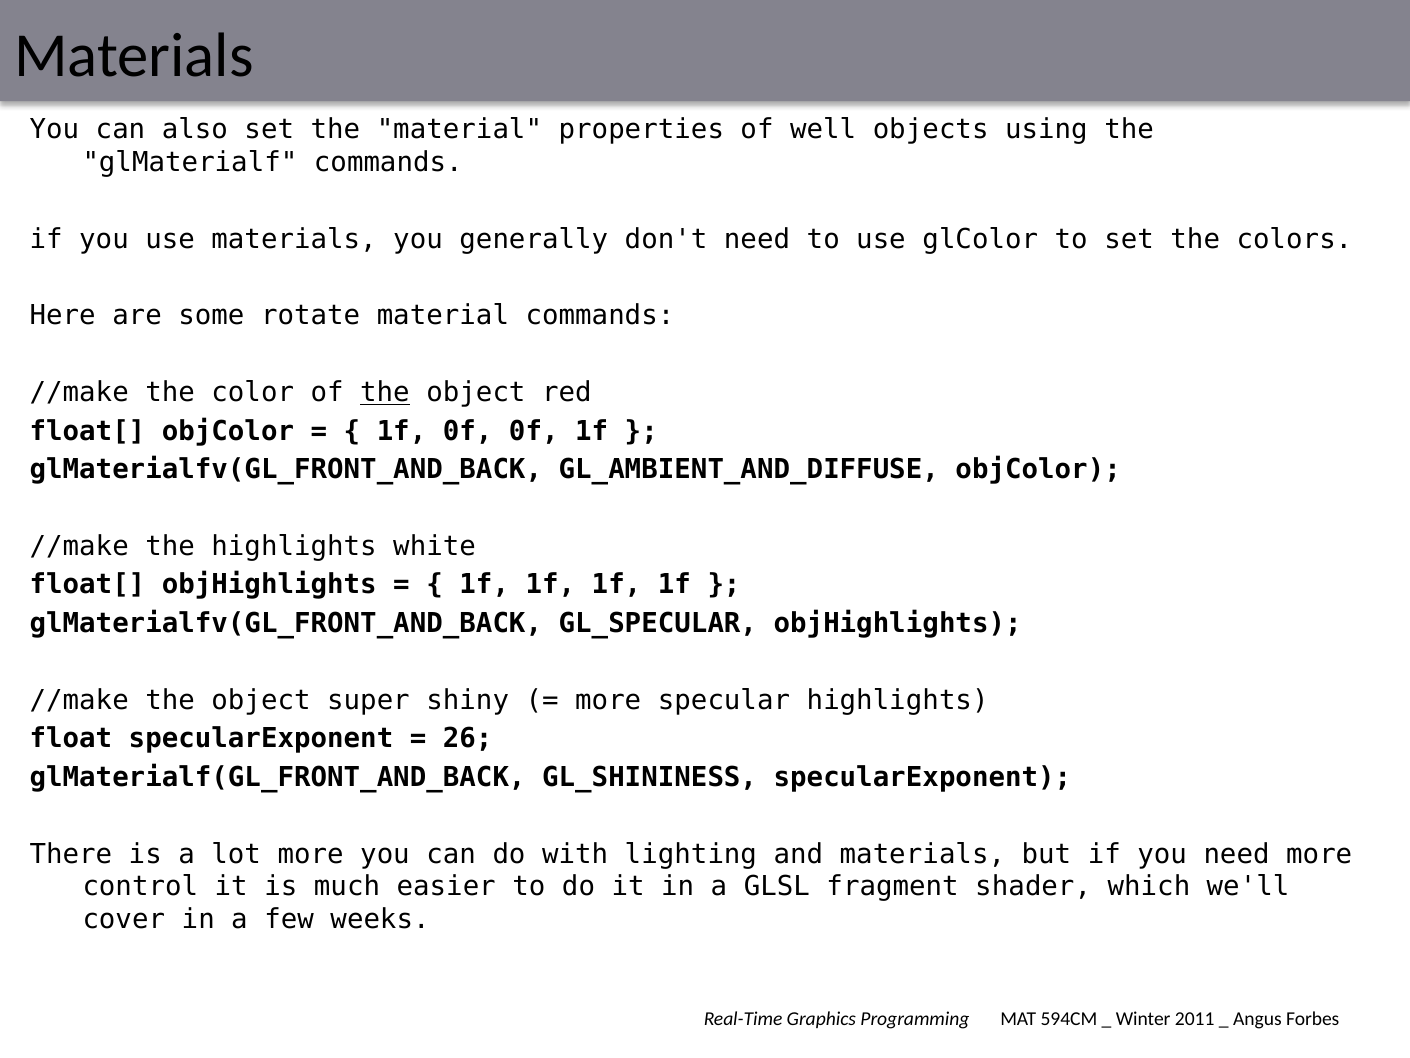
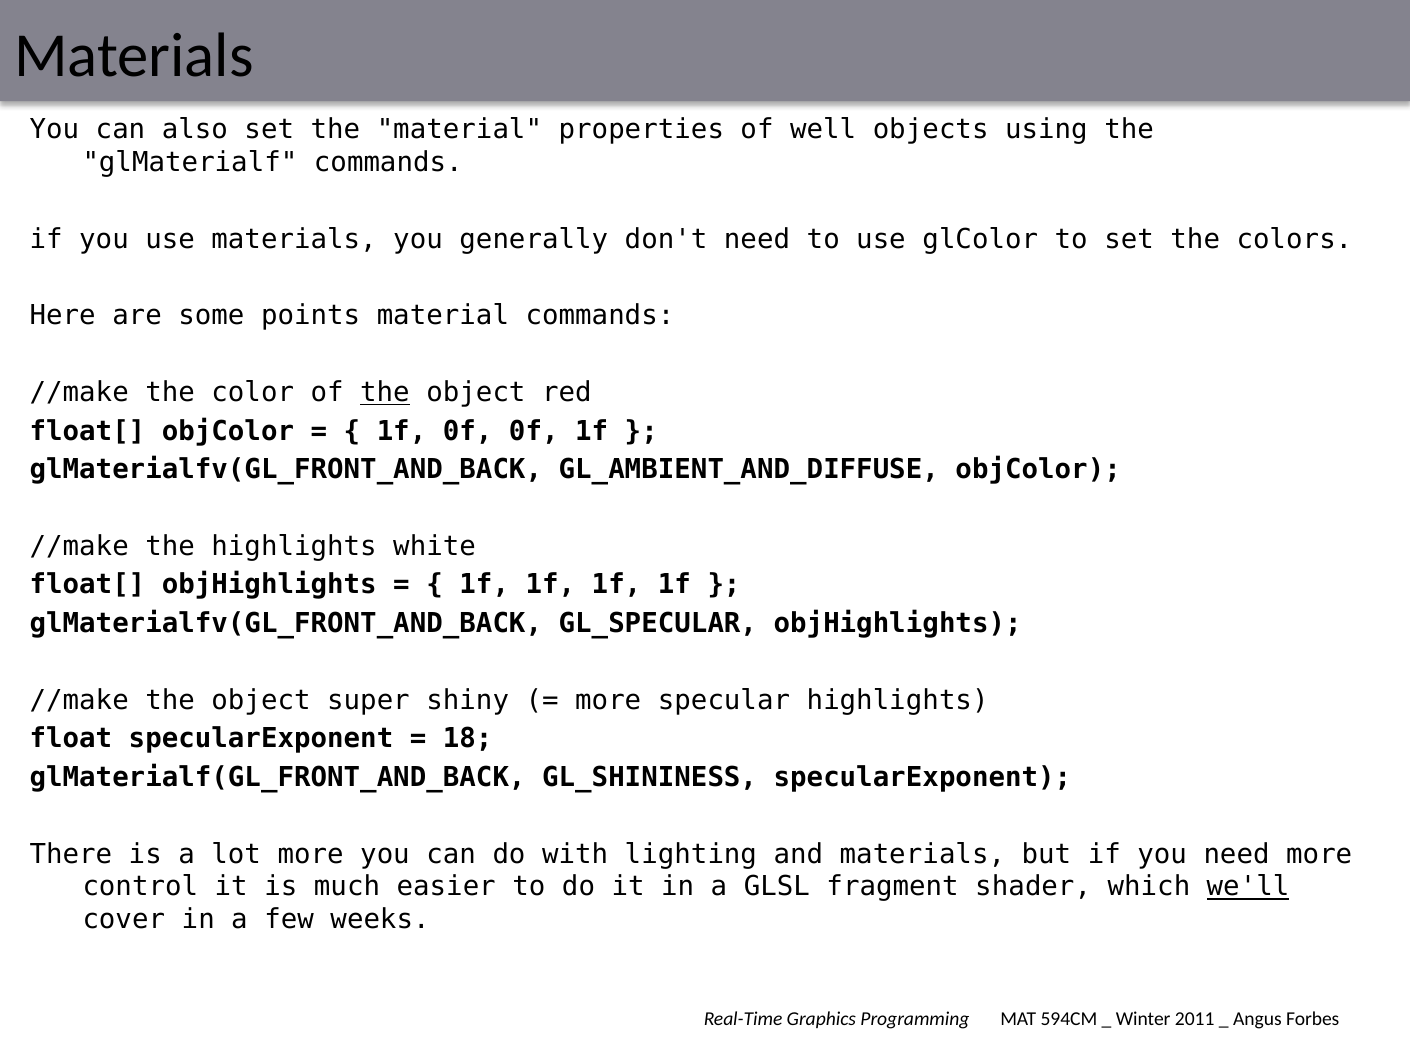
rotate: rotate -> points
26: 26 -> 18
we'll underline: none -> present
